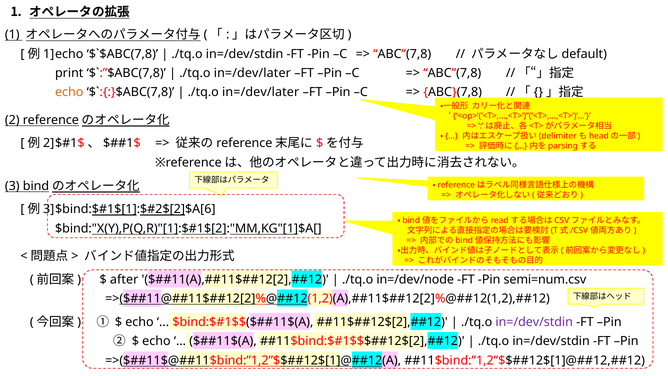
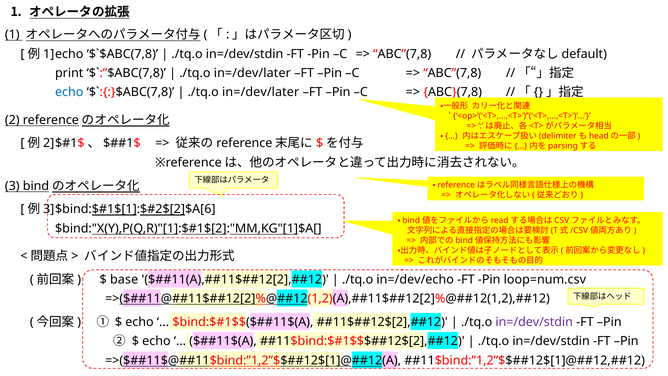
echo at (69, 92) colour: orange -> blue
after: after -> base
in=/dev/node: in=/dev/node -> in=/dev/echo
semi=num.csv: semi=num.csv -> loop=num.csv
